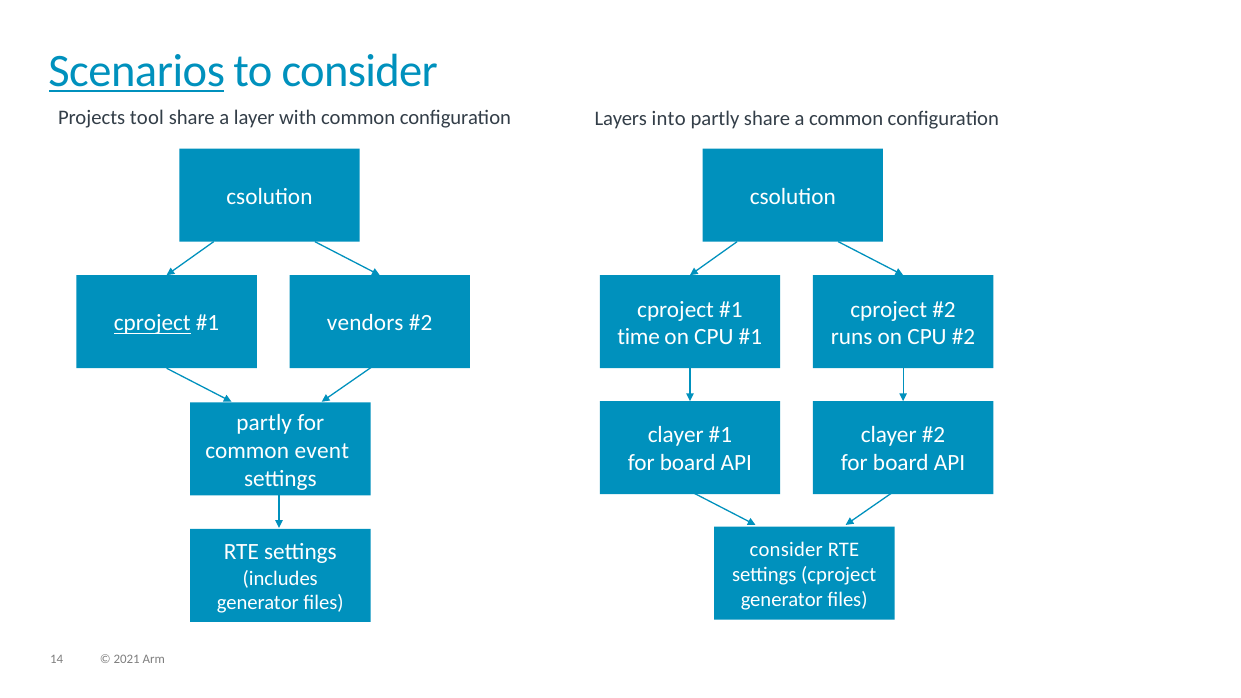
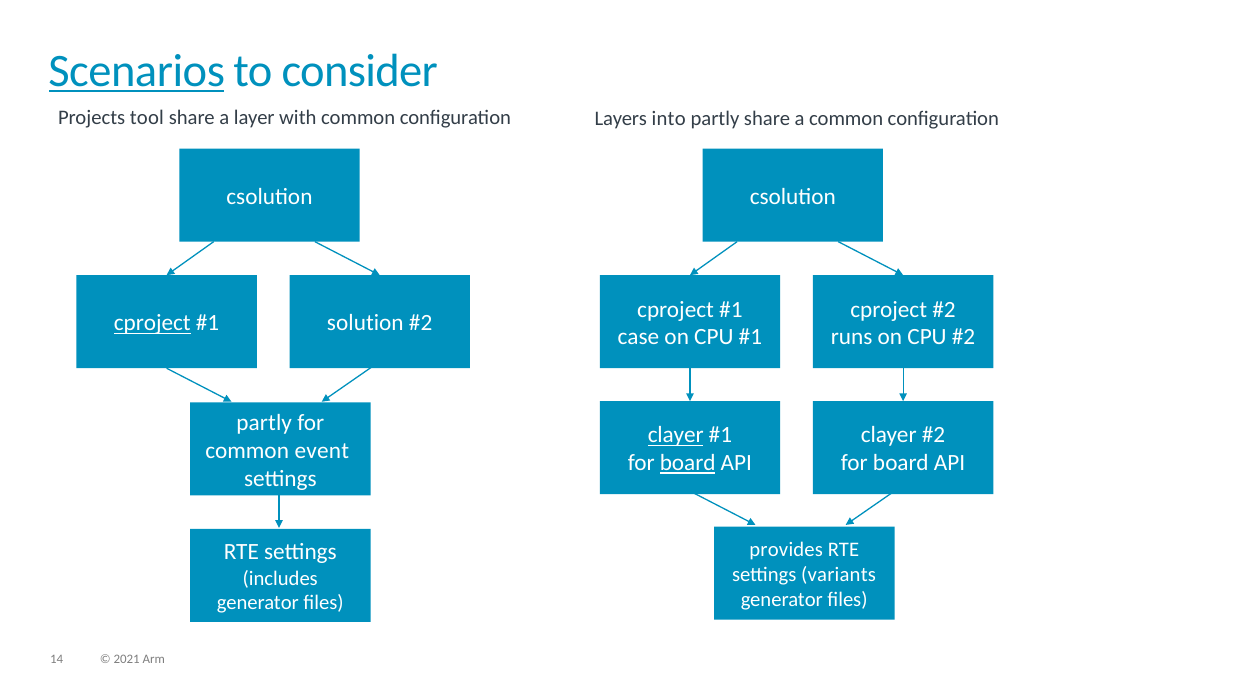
vendors: vendors -> solution
time: time -> case
clayer at (676, 435) underline: none -> present
board at (688, 463) underline: none -> present
consider at (786, 550): consider -> provides
settings cproject: cproject -> variants
